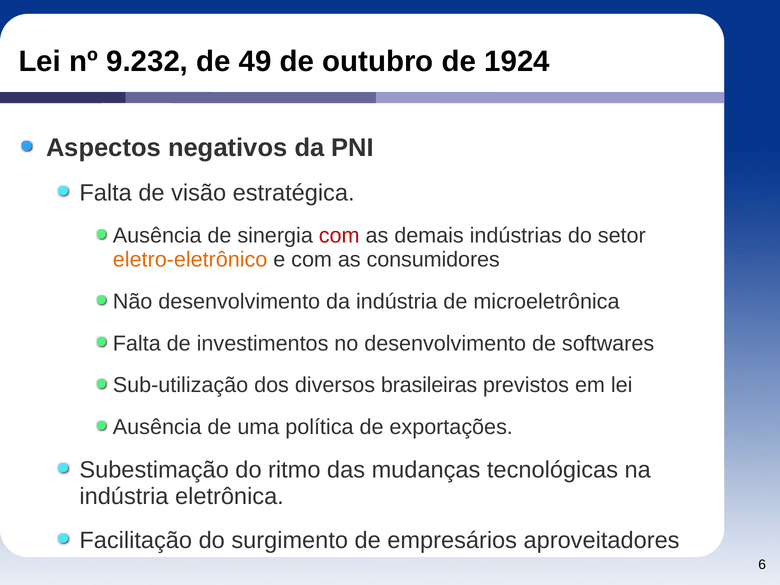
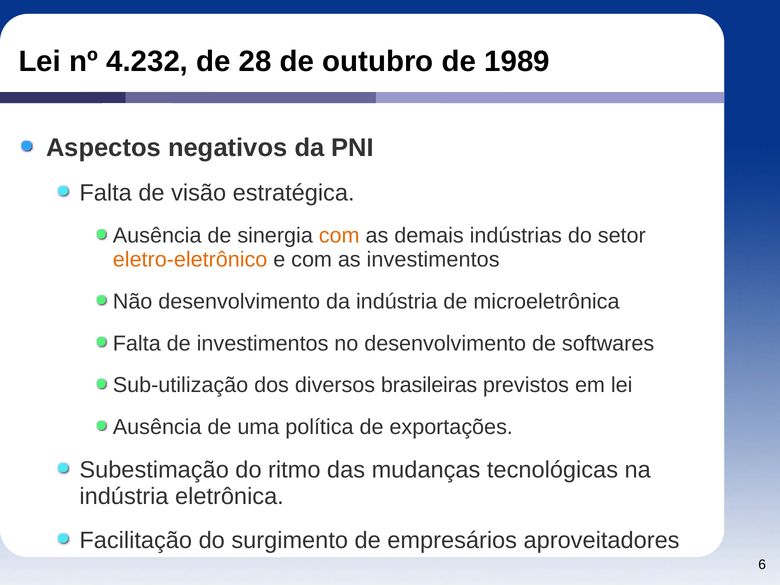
9.232: 9.232 -> 4.232
49: 49 -> 28
1924: 1924 -> 1989
com at (339, 236) colour: red -> orange
as consumidores: consumidores -> investimentos
